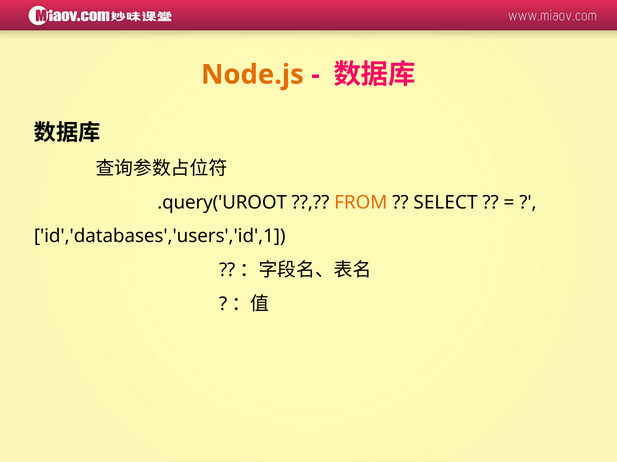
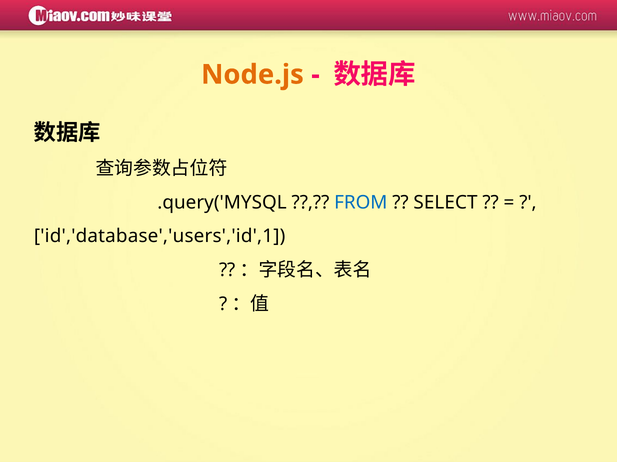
.query('UROOT: .query('UROOT -> .query('MYSQL
FROM colour: orange -> blue
id','databases','users','id',1: id','databases','users','id',1 -> id','database','users','id',1
